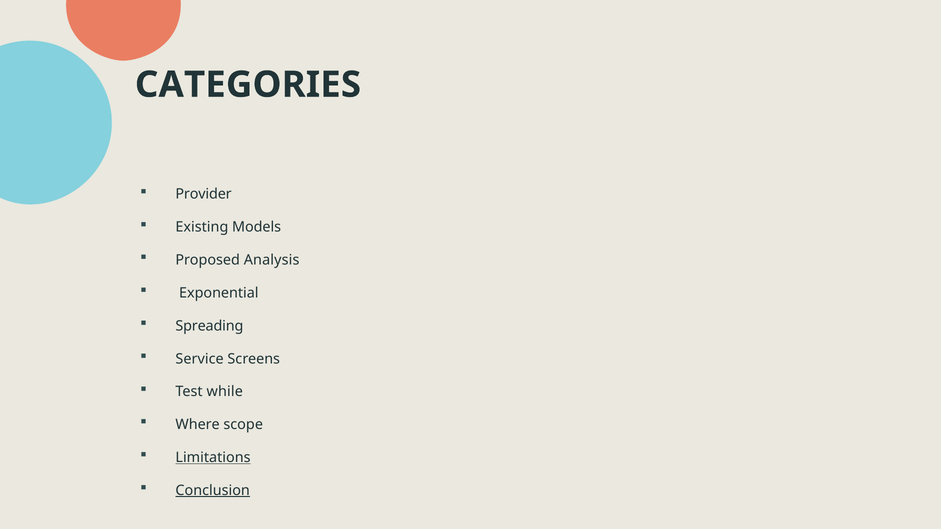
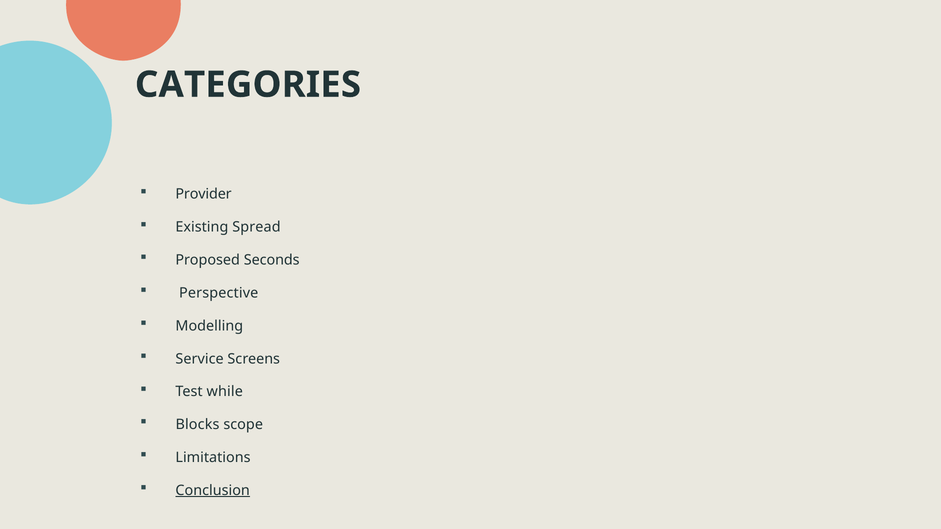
Models: Models -> Spread
Analysis: Analysis -> Seconds
Exponential: Exponential -> Perspective
Spreading: Spreading -> Modelling
Where: Where -> Blocks
Limitations underline: present -> none
